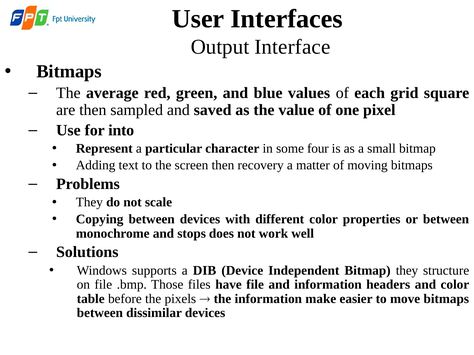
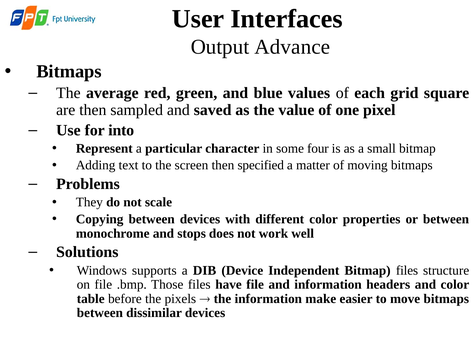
Interface: Interface -> Advance
recovery: recovery -> specified
Bitmap they: they -> files
